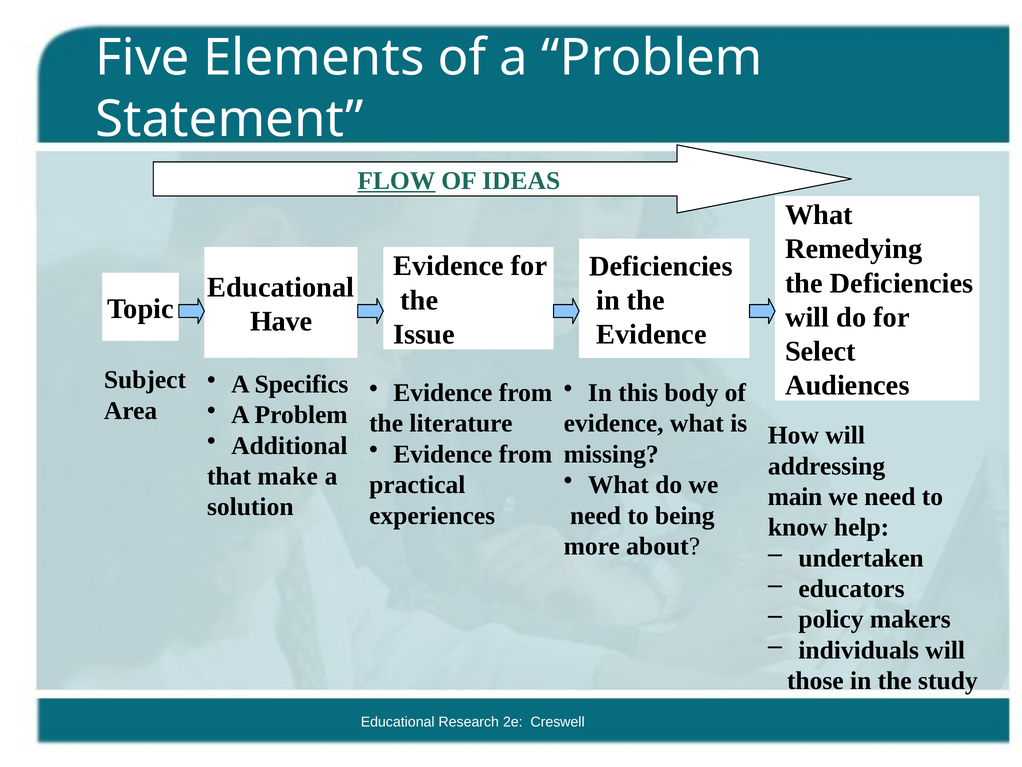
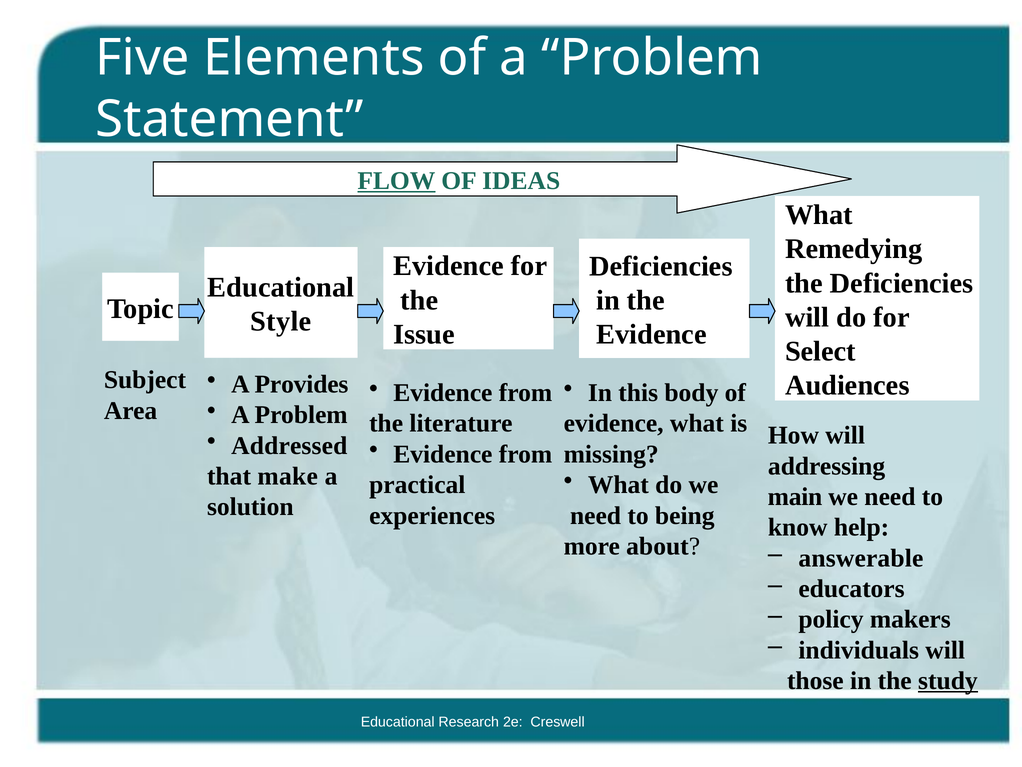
Have: Have -> Style
Specifics: Specifics -> Provides
Additional: Additional -> Addressed
undertaken: undertaken -> answerable
study underline: none -> present
